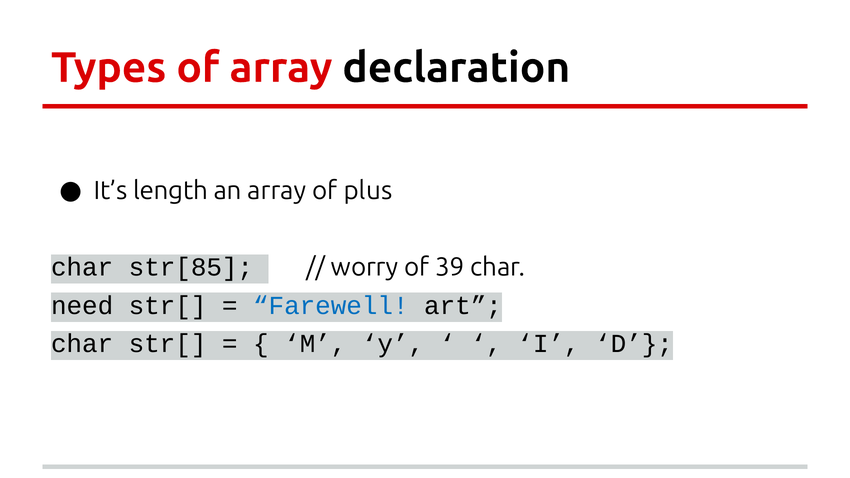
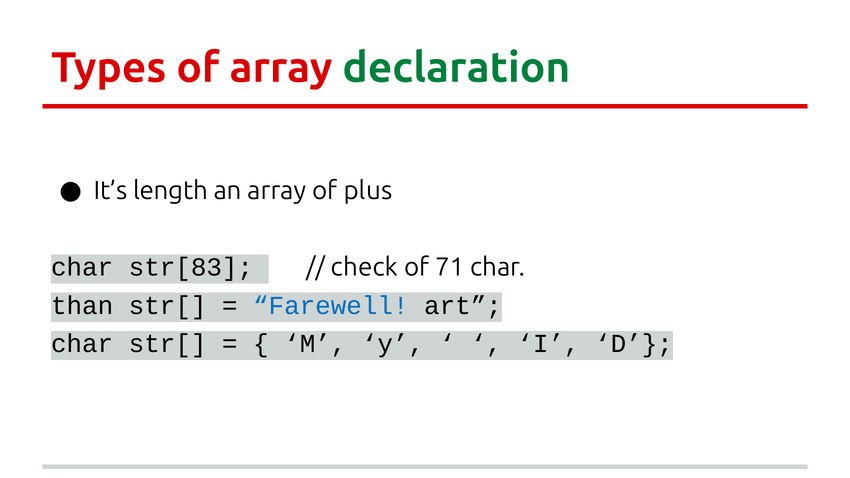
declaration colour: black -> green
str[85: str[85 -> str[83
worry: worry -> check
39: 39 -> 71
need: need -> than
